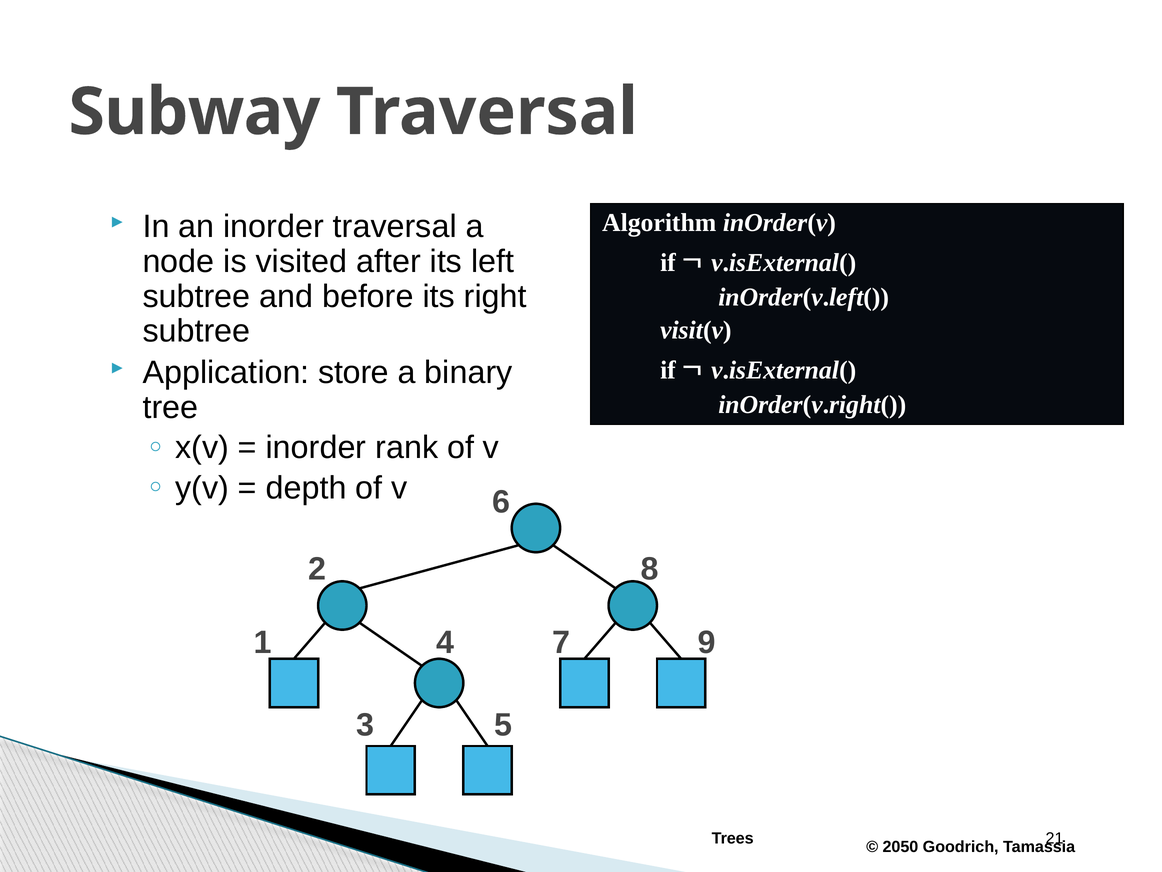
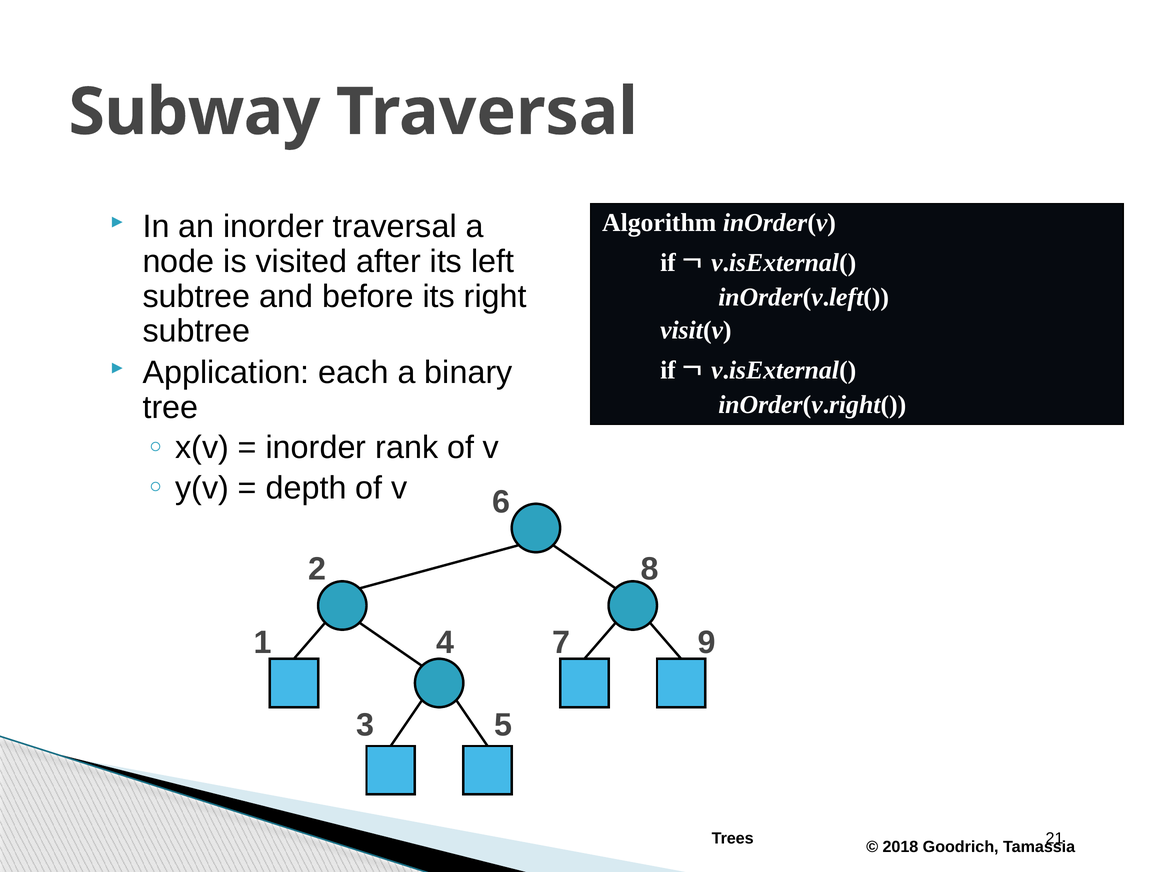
store: store -> each
2050: 2050 -> 2018
